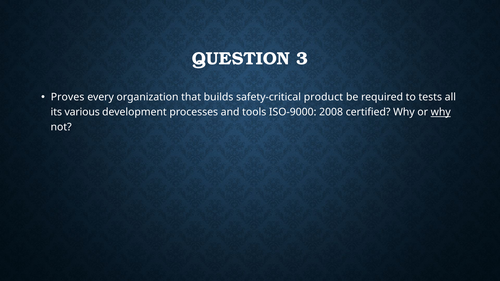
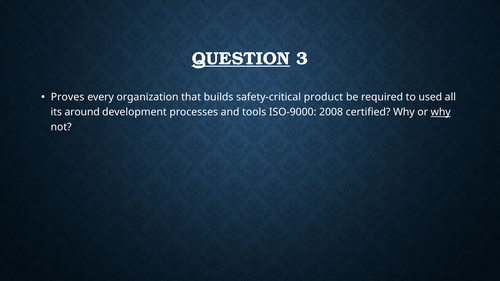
QUESTION underline: none -> present
tests: tests -> used
various: various -> around
